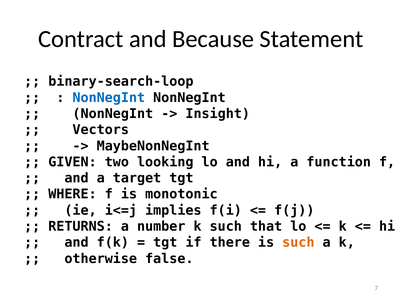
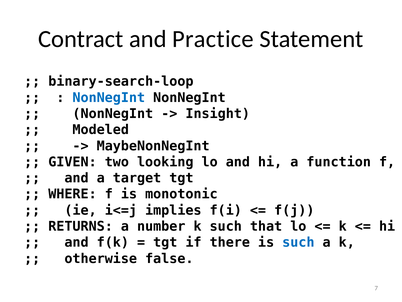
Because: Because -> Practice
Vectors: Vectors -> Modeled
such at (298, 242) colour: orange -> blue
